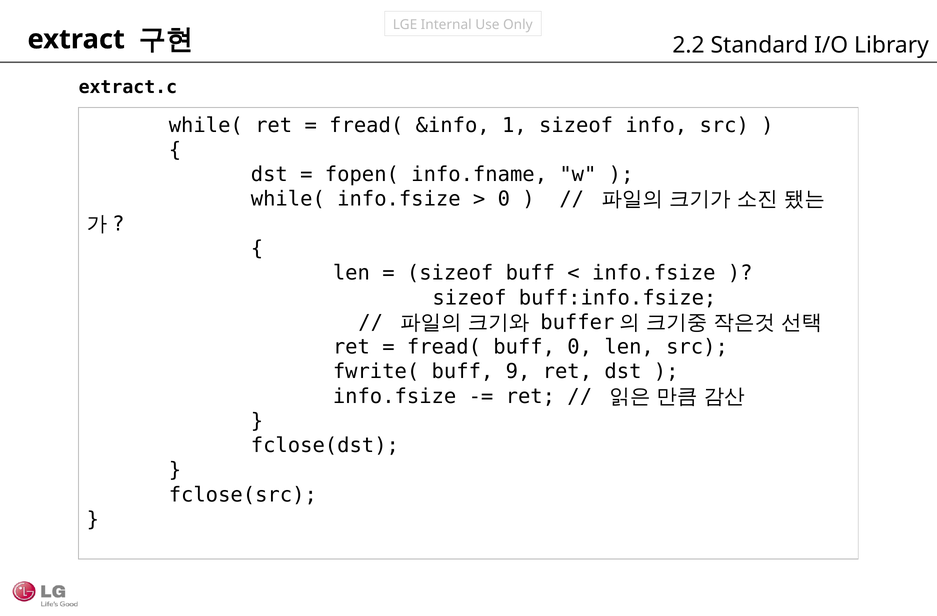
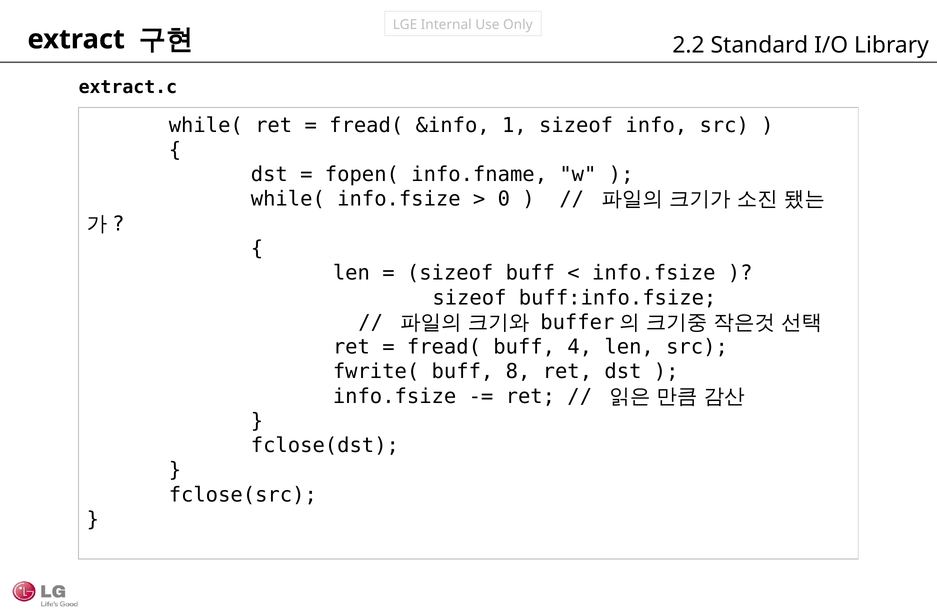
buff 0: 0 -> 4
9: 9 -> 8
